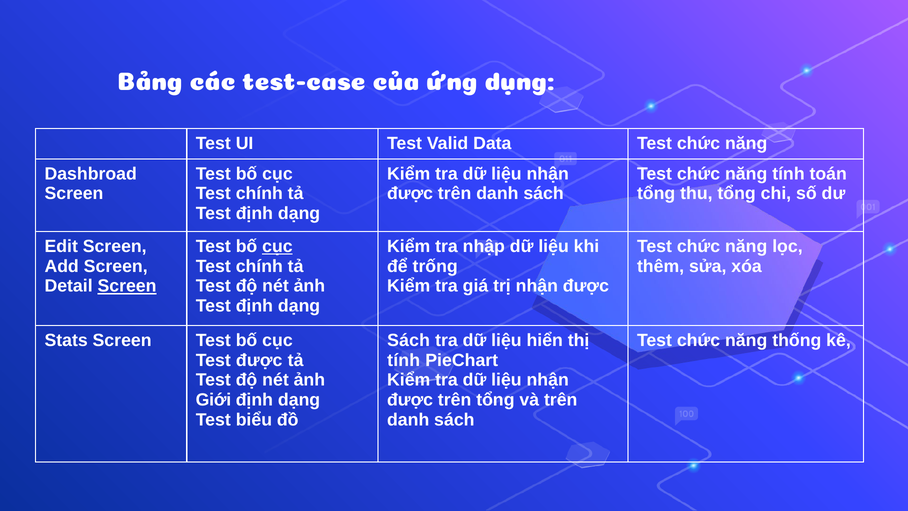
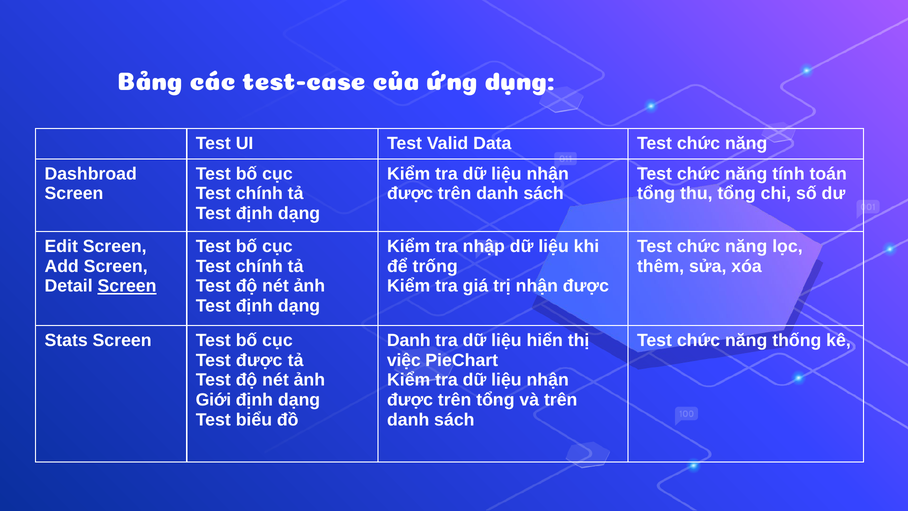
cục at (277, 246) underline: present -> none
Sách at (409, 340): Sách -> Danh
tính at (404, 360): tính -> việc
